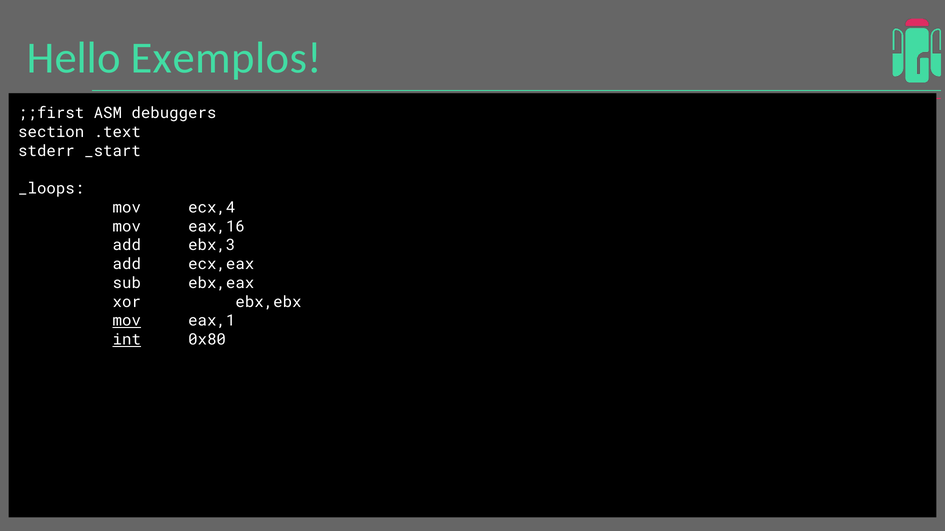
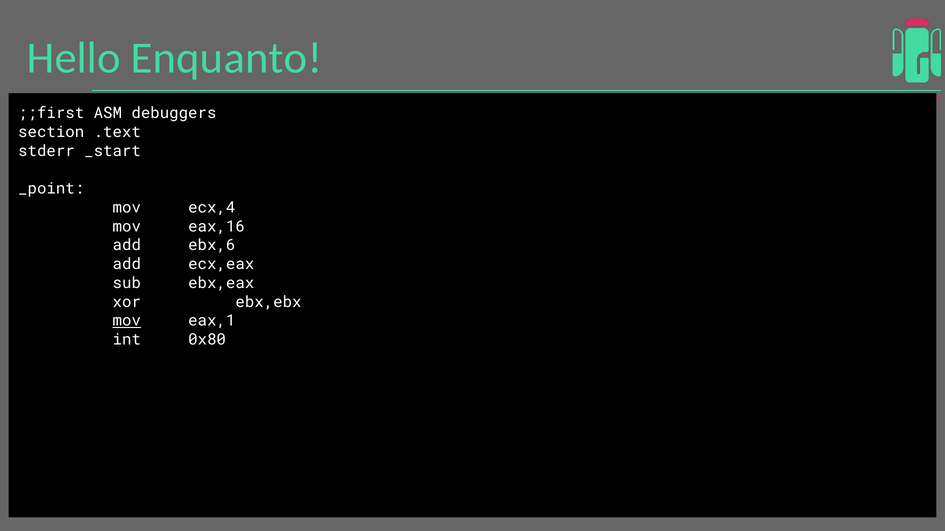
Exemplos: Exemplos -> Enquanto
_loops: _loops -> _point
ebx,3: ebx,3 -> ebx,6
int underline: present -> none
